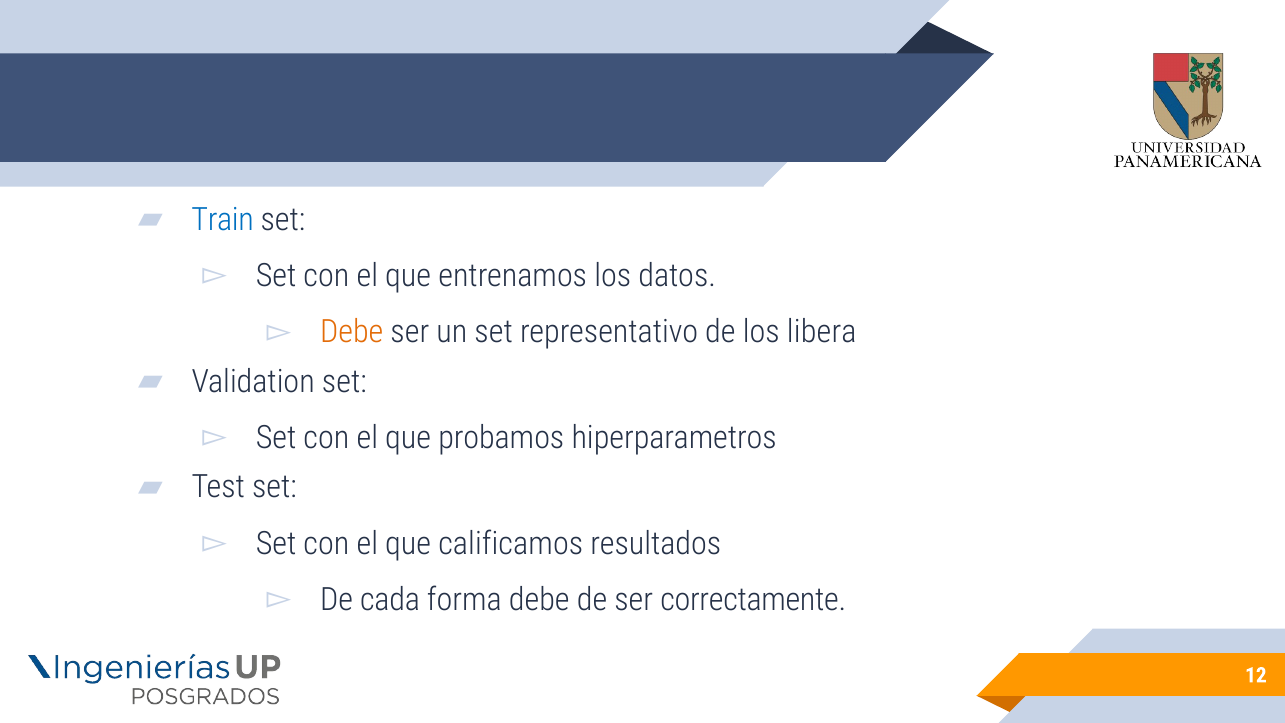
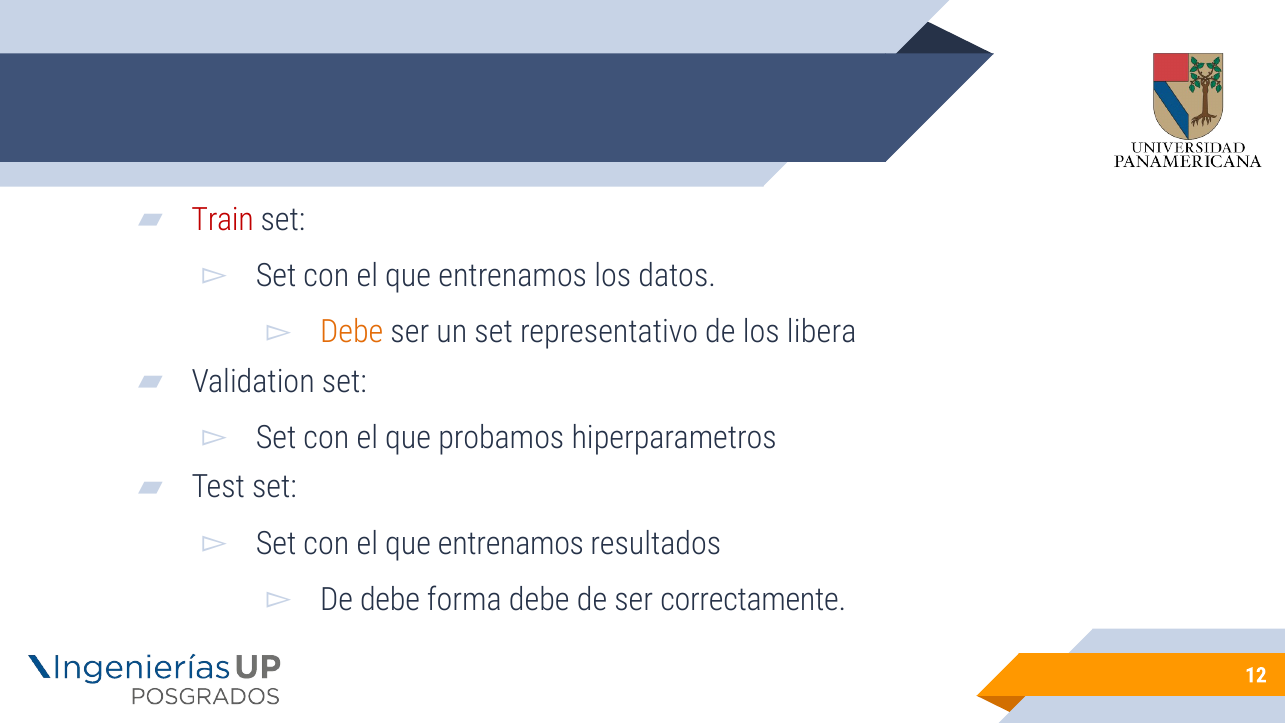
Train colour: blue -> red
calificamos at (511, 544): calificamos -> entrenamos
De cada: cada -> debe
